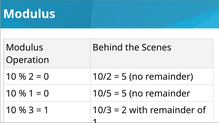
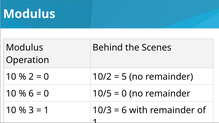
1 at (31, 94): 1 -> 6
5 at (124, 94): 5 -> 0
2 at (124, 110): 2 -> 6
